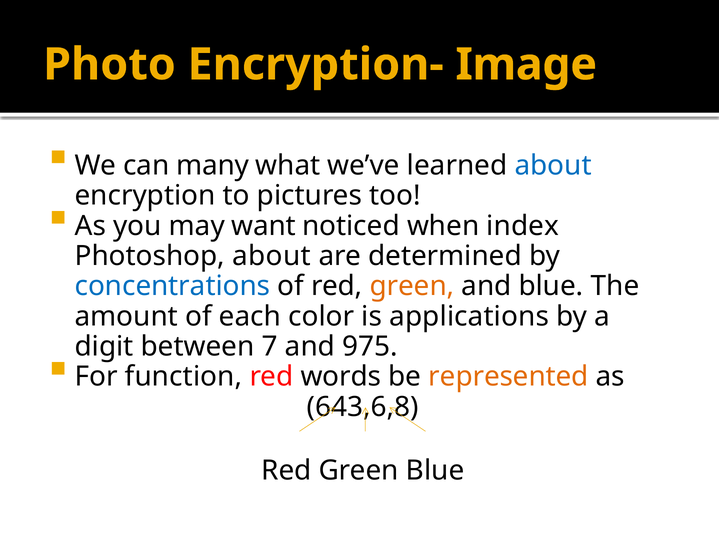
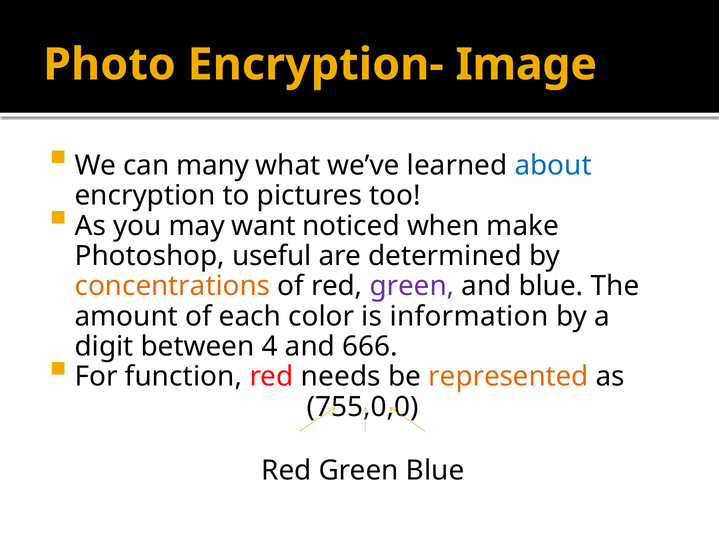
index: index -> make
Photoshop about: about -> useful
concentrations colour: blue -> orange
green at (412, 286) colour: orange -> purple
applications: applications -> information
7: 7 -> 4
975: 975 -> 666
words: words -> needs
643,6,8: 643,6,8 -> 755,0,0
